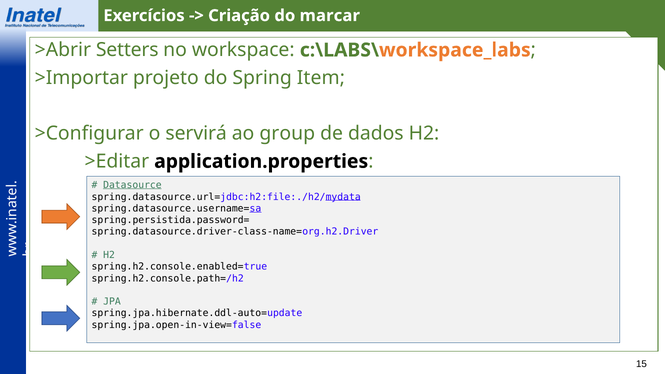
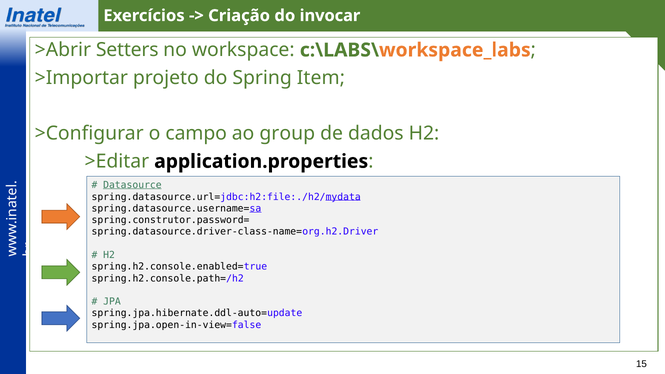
marcar: marcar -> invocar
servirá: servirá -> campo
spring.persistida.password=: spring.persistida.password= -> spring.construtor.password=
